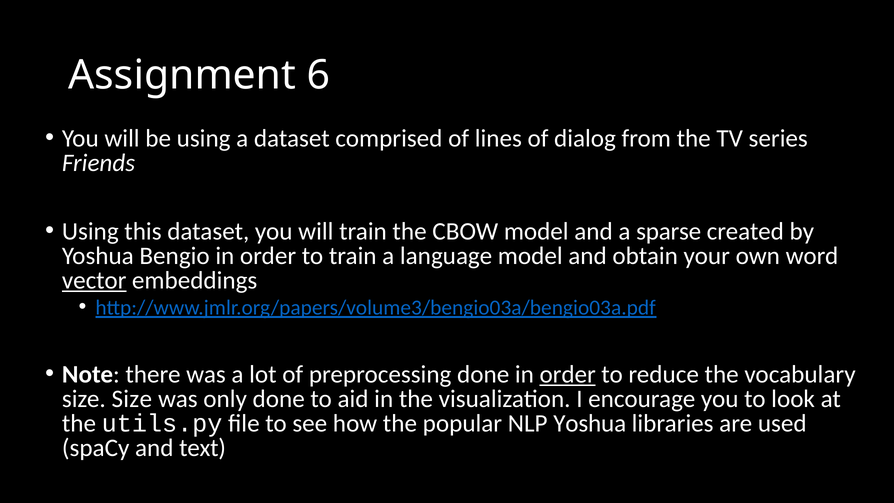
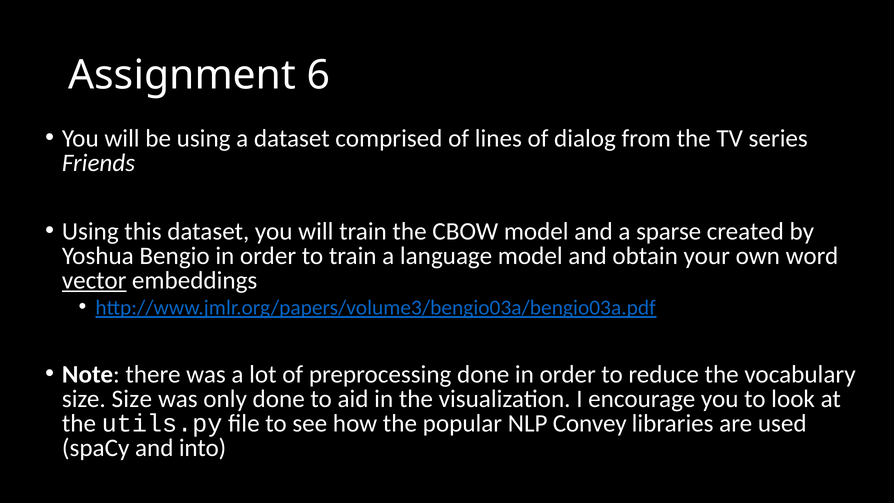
order at (568, 374) underline: present -> none
NLP Yoshua: Yoshua -> Convey
text: text -> into
